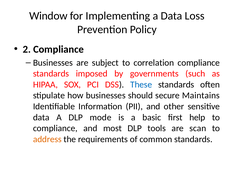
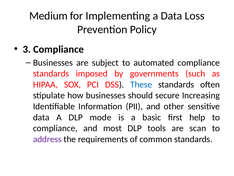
Window: Window -> Medium
2: 2 -> 3
correlation: correlation -> automated
Maintains: Maintains -> Increasing
address colour: orange -> purple
